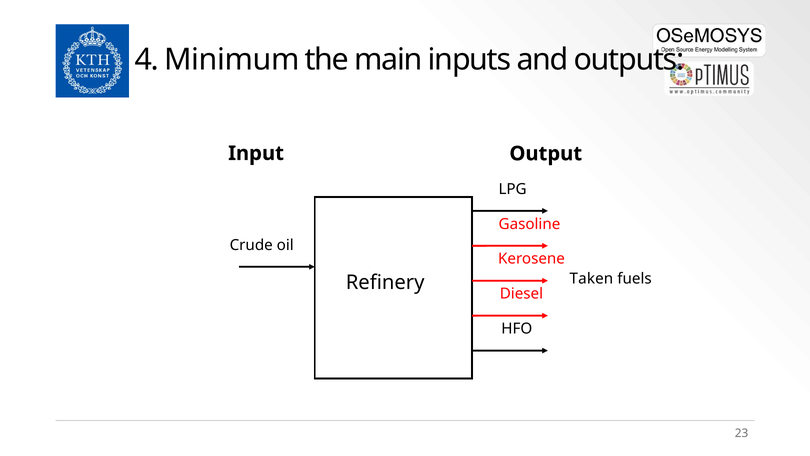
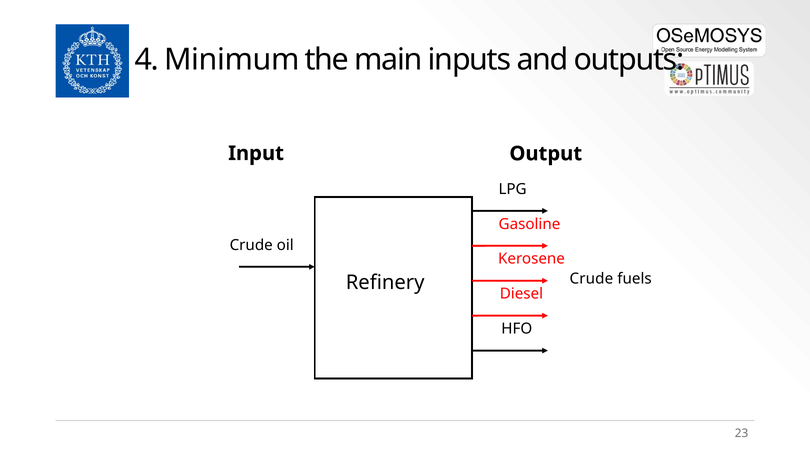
Taken at (591, 278): Taken -> Crude
